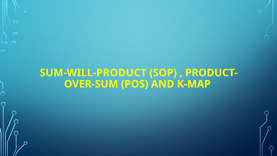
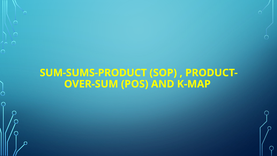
SUM-WILL-PRODUCT: SUM-WILL-PRODUCT -> SUM-SUMS-PRODUCT
